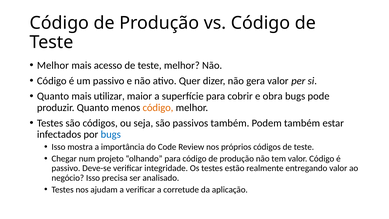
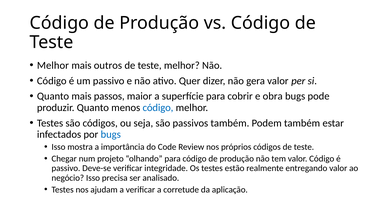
acesso: acesso -> outros
utilizar: utilizar -> passos
código at (158, 108) colour: orange -> blue
